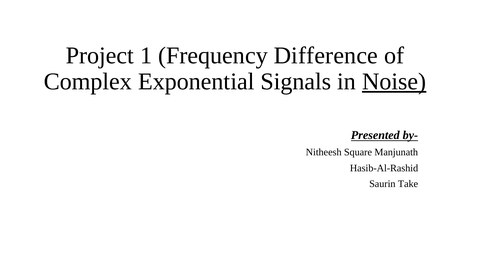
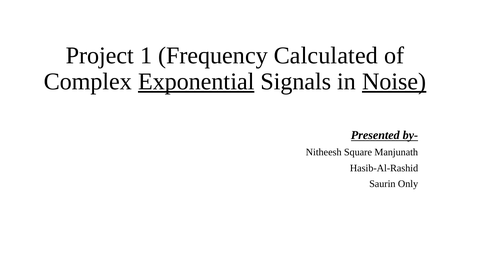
Difference: Difference -> Calculated
Exponential underline: none -> present
Take: Take -> Only
